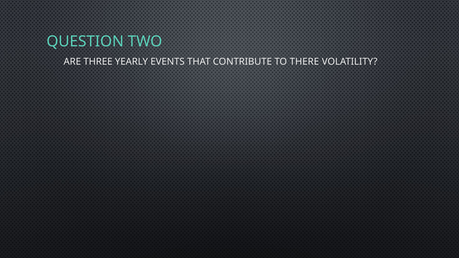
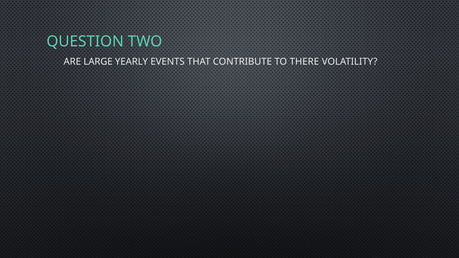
THREE: THREE -> LARGE
